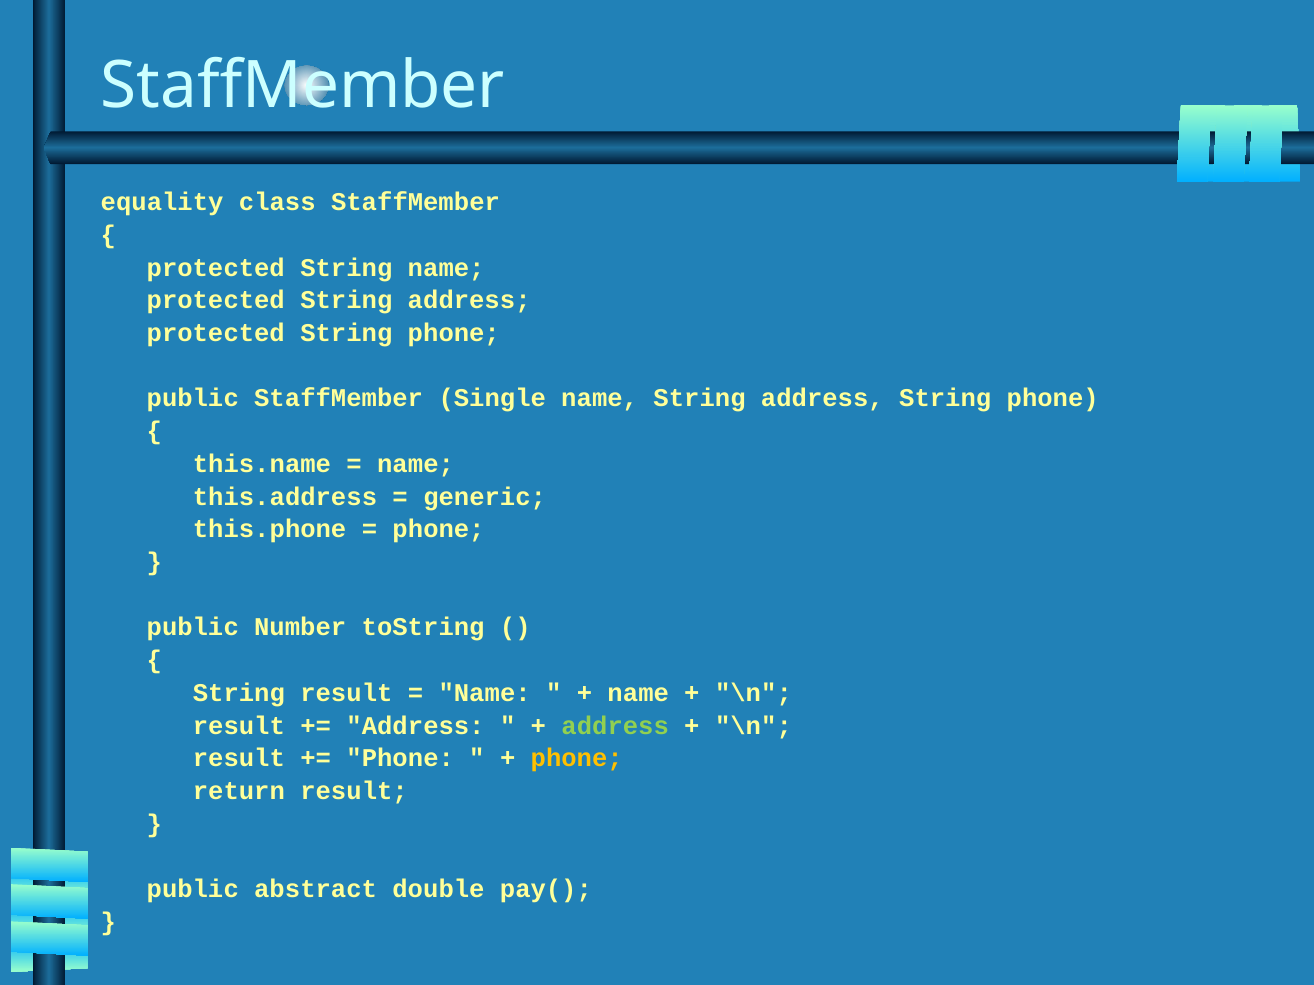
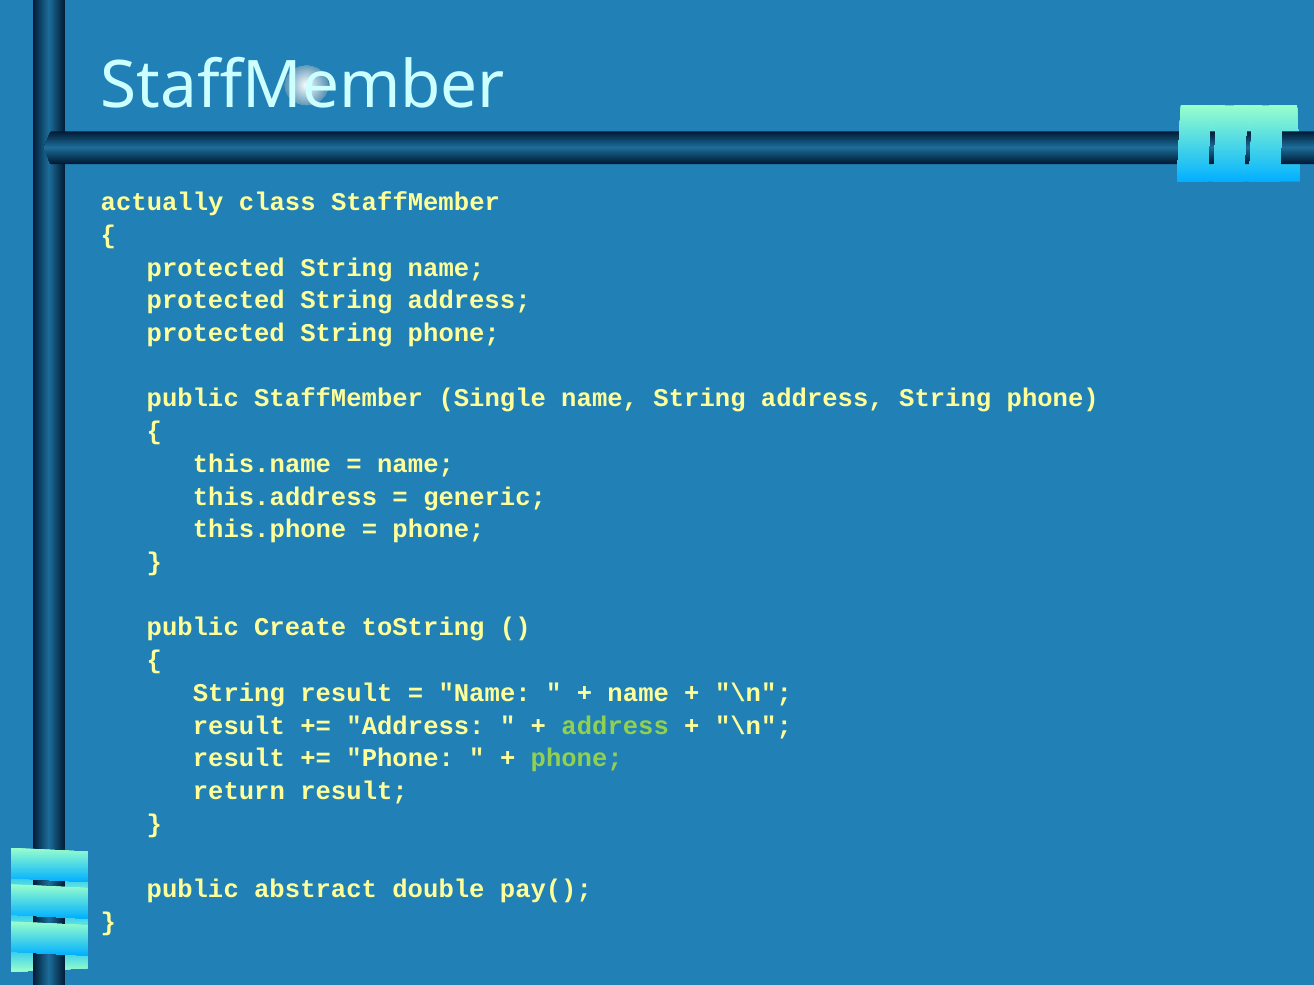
equality: equality -> actually
Number: Number -> Create
phone at (577, 759) colour: yellow -> light green
